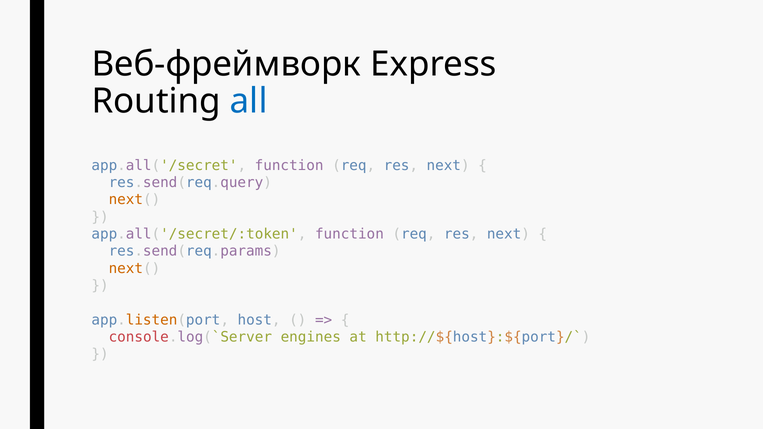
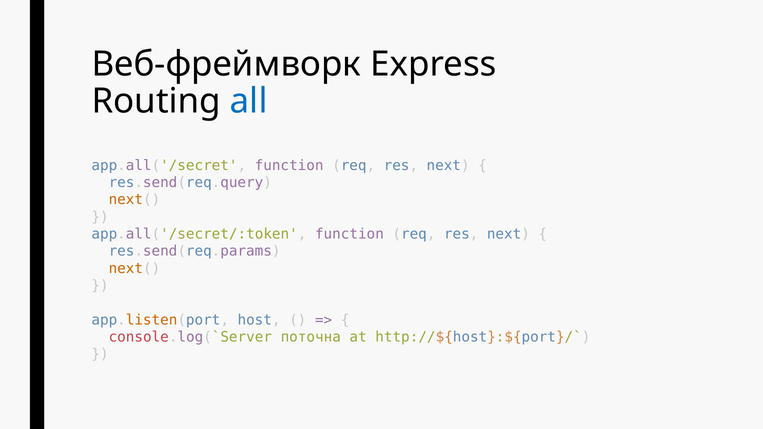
engines: engines -> поточна
